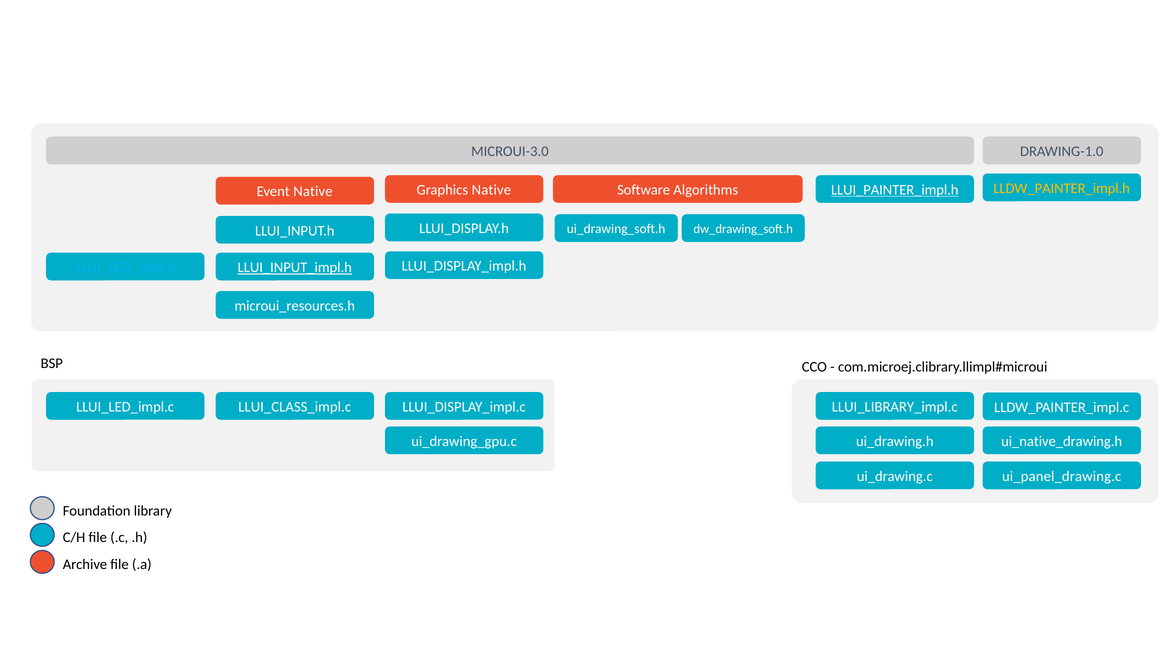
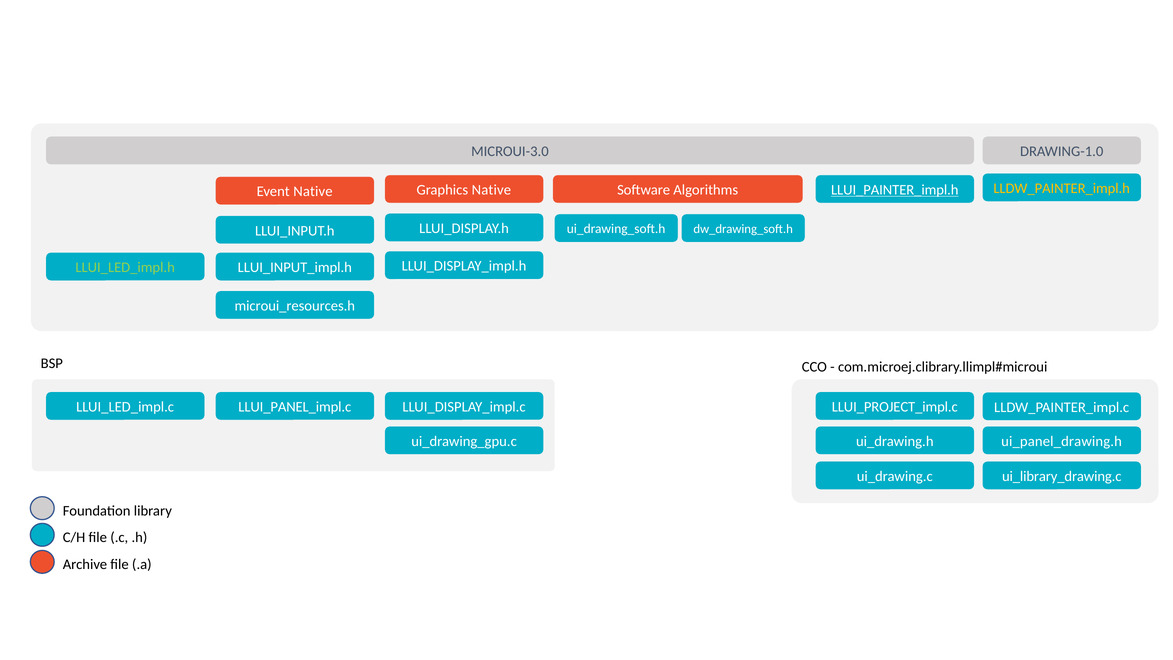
LLUI_LED_impl.h colour: light blue -> light green
LLUI_INPUT_impl.h underline: present -> none
LLUI_CLASS_impl.c: LLUI_CLASS_impl.c -> LLUI_PANEL_impl.c
LLUI_LIBRARY_impl.c: LLUI_LIBRARY_impl.c -> LLUI_PROJECT_impl.c
ui_native_drawing.h: ui_native_drawing.h -> ui_panel_drawing.h
ui_panel_drawing.c: ui_panel_drawing.c -> ui_library_drawing.c
